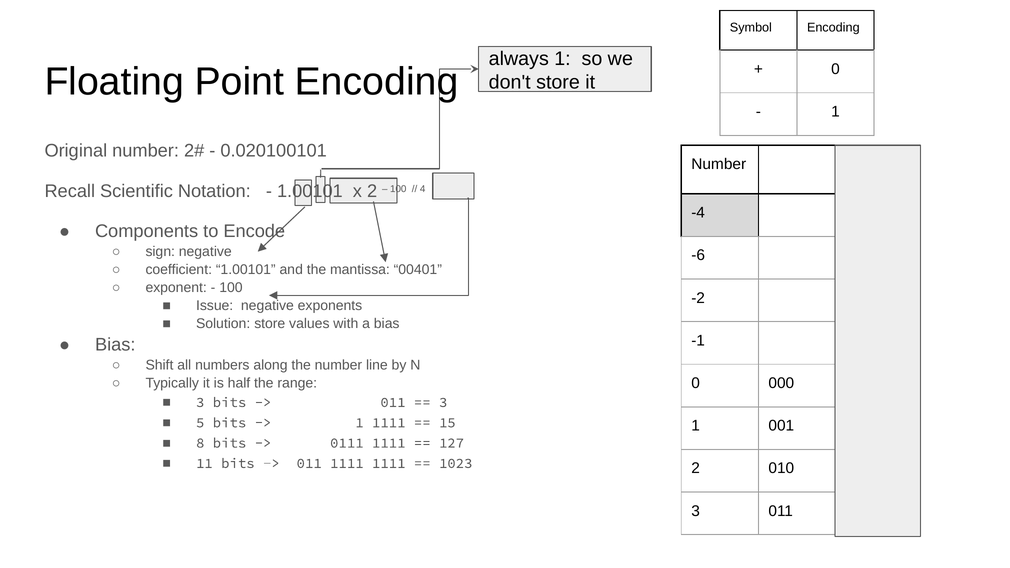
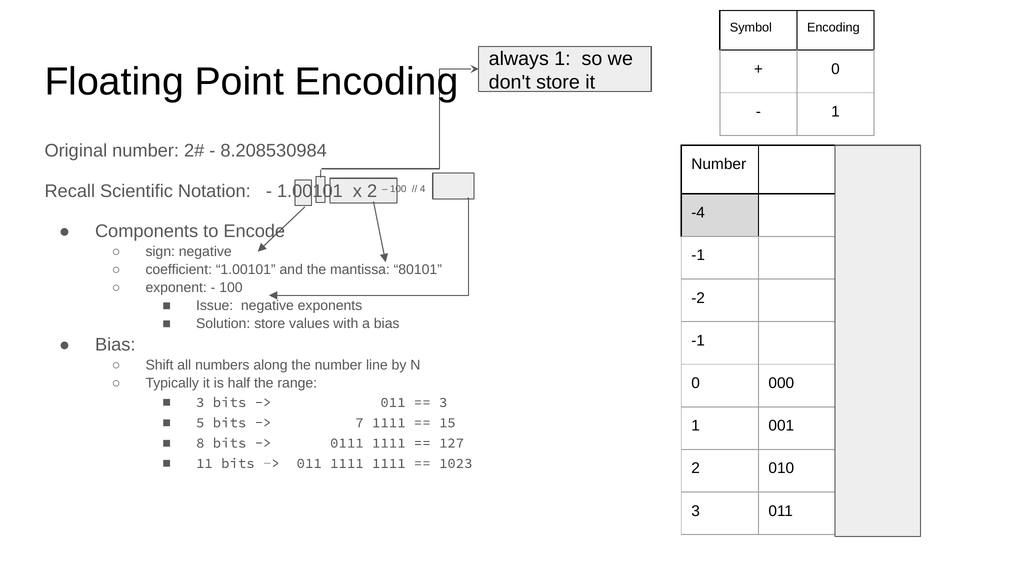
0.020100101: 0.020100101 -> 8.208530984
-6 at (698, 255): -6 -> -1
00401: 00401 -> 80101
1 at (359, 423): 1 -> 7
